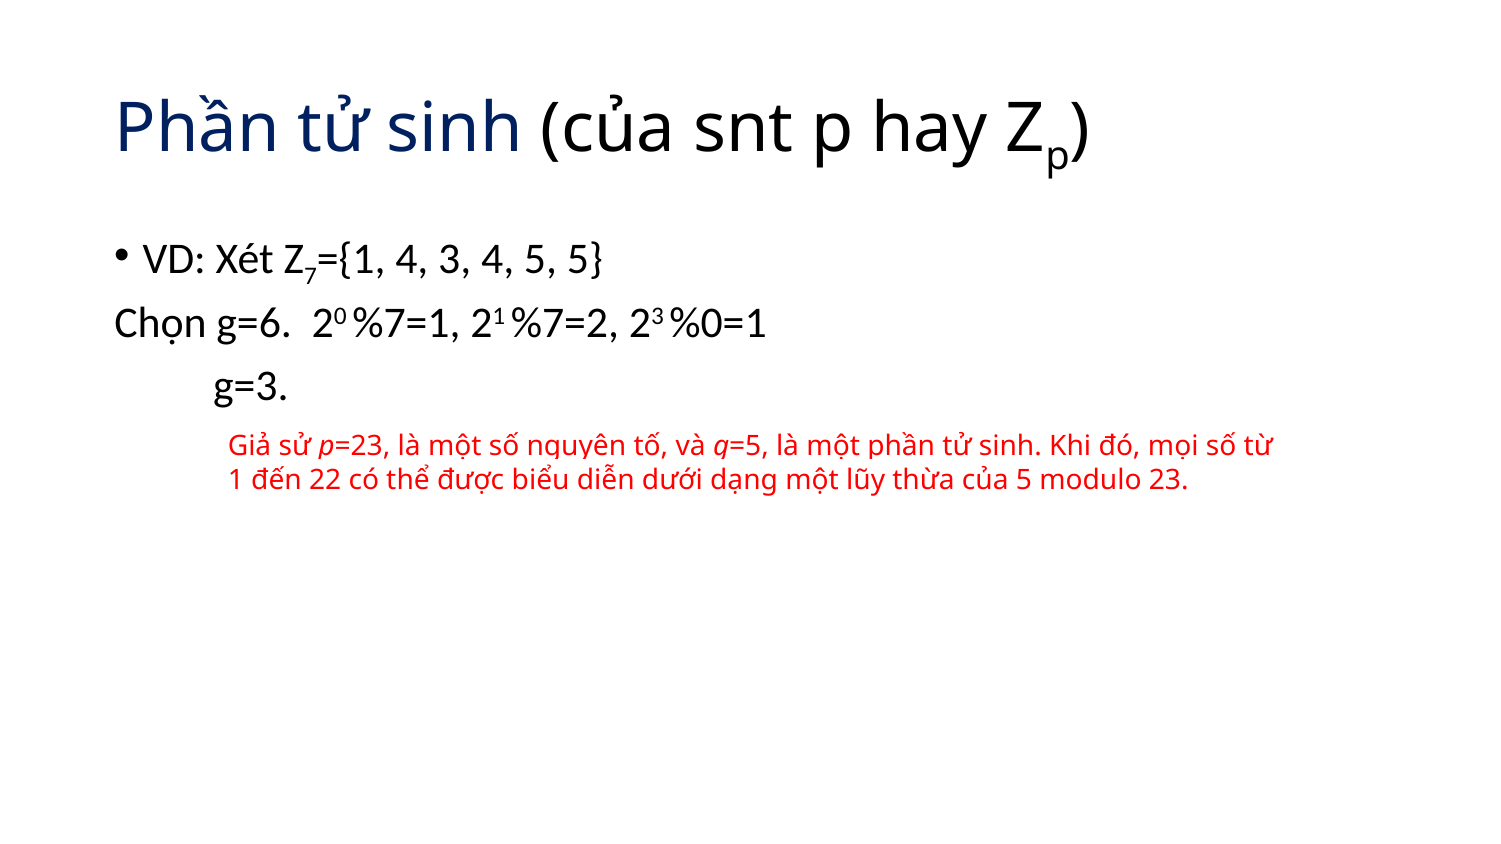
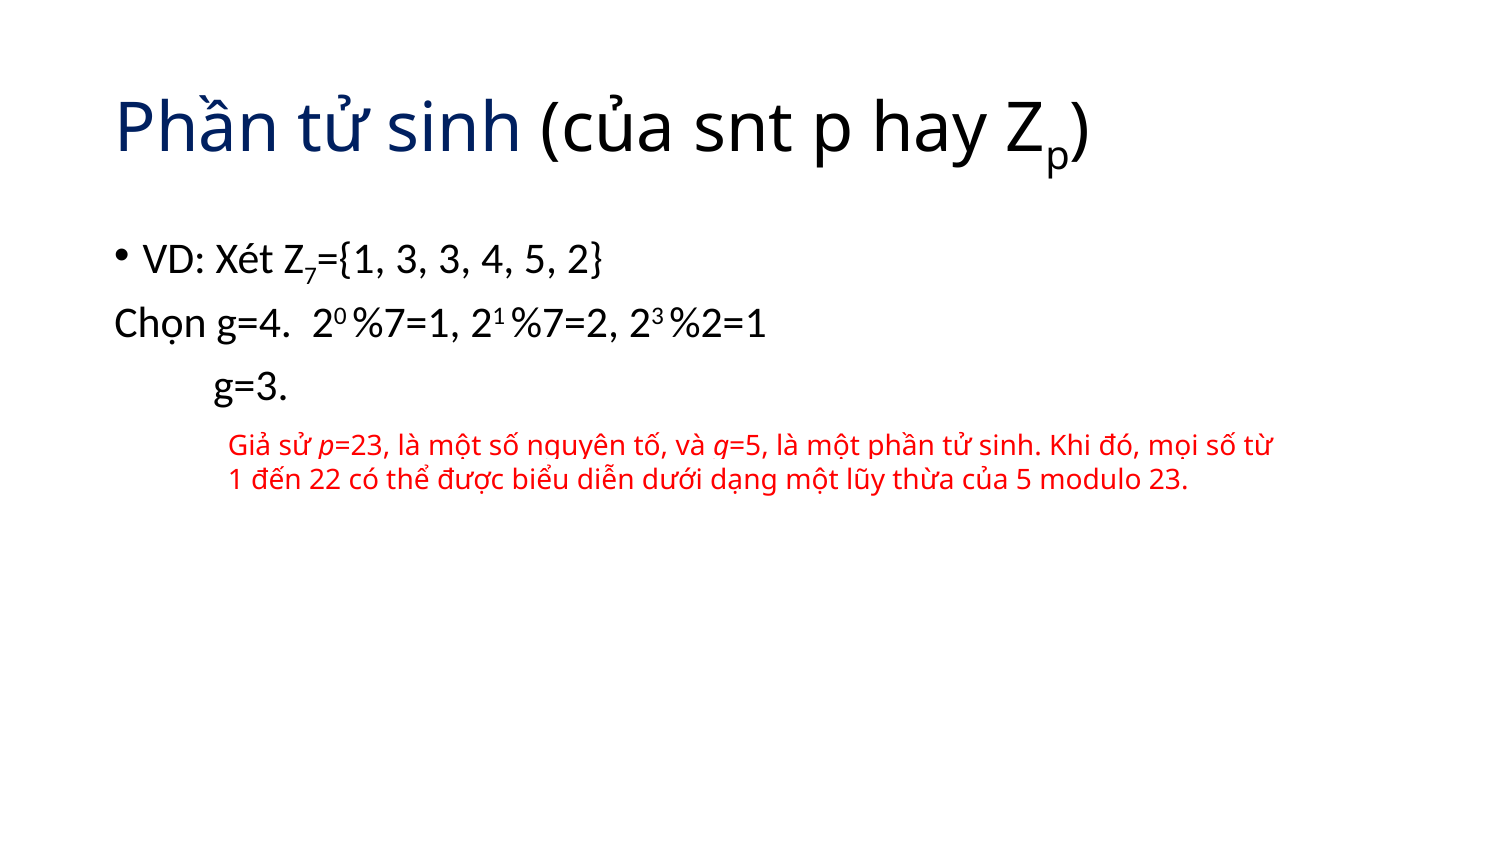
4 at (412, 259): 4 -> 3
5 5: 5 -> 2
g=6: g=6 -> g=4
%0=1: %0=1 -> %2=1
